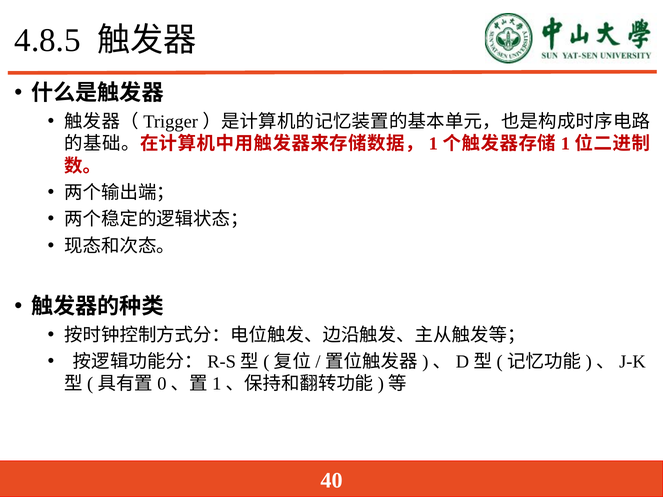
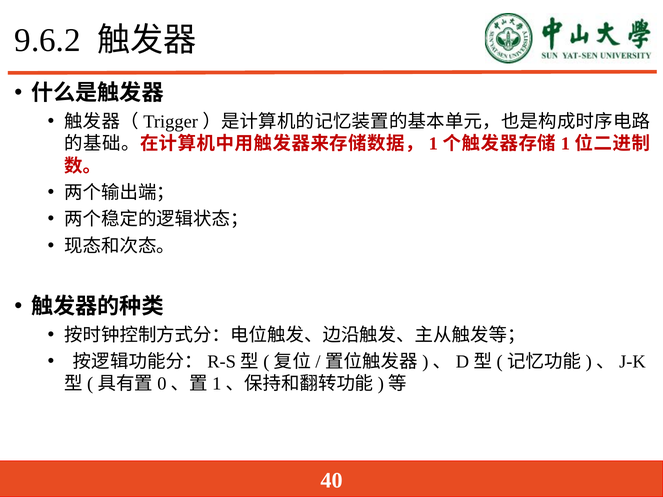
4.8.5: 4.8.5 -> 9.6.2
